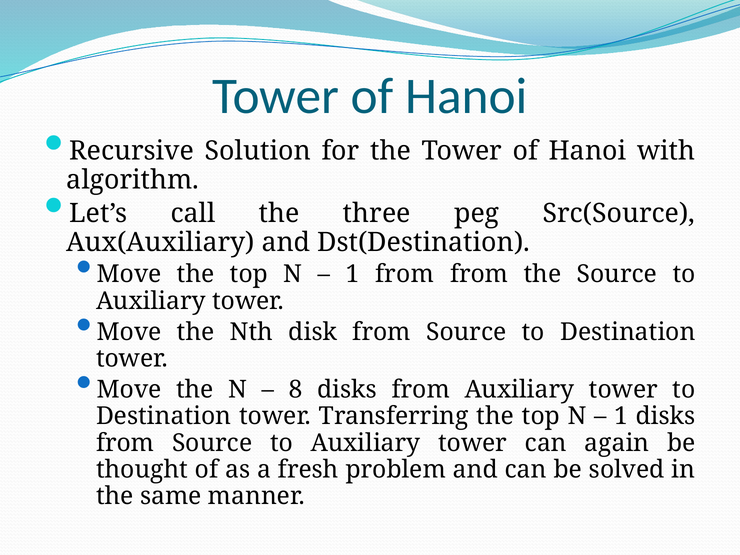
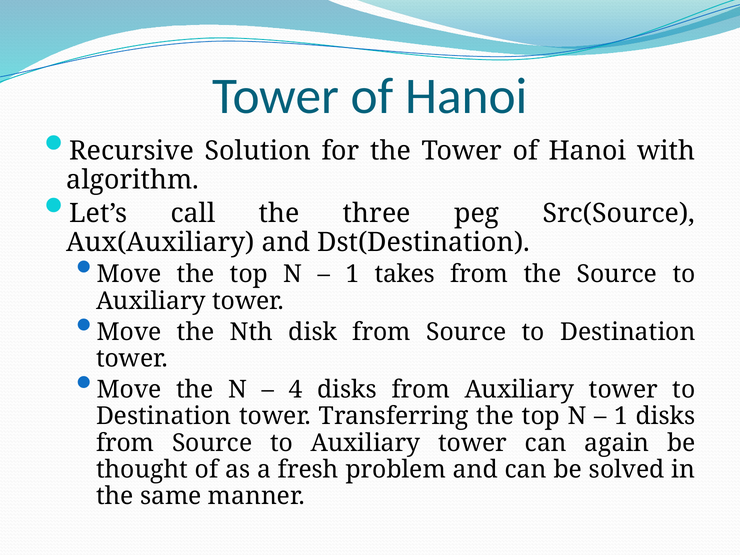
1 from: from -> takes
8: 8 -> 4
